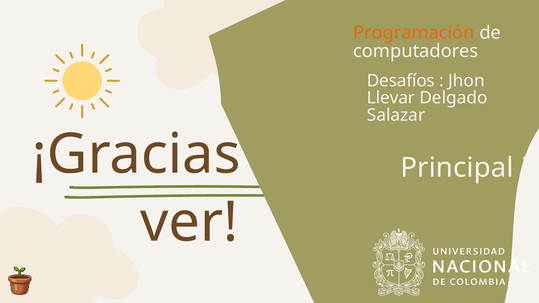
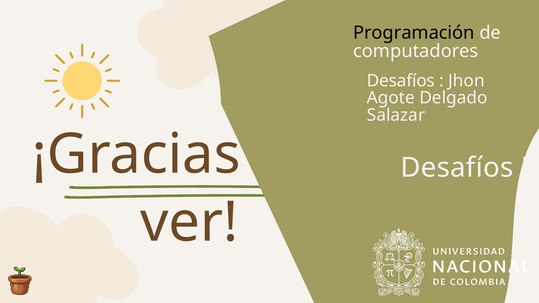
Programación colour: orange -> black
Llevar: Llevar -> Agote
Principal at (457, 168): Principal -> Desafíos
